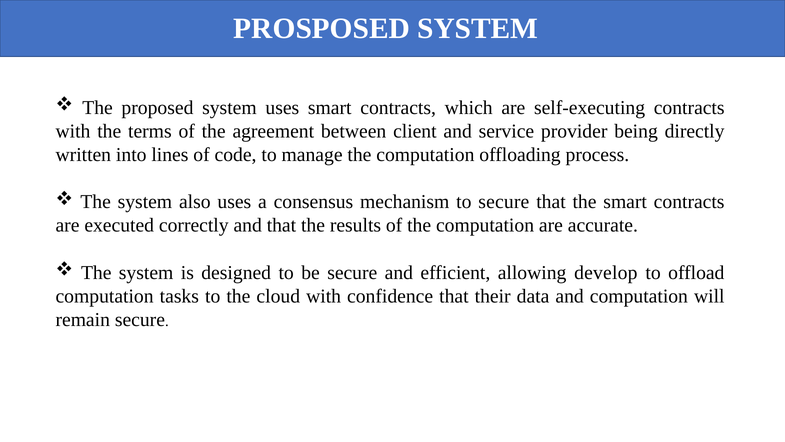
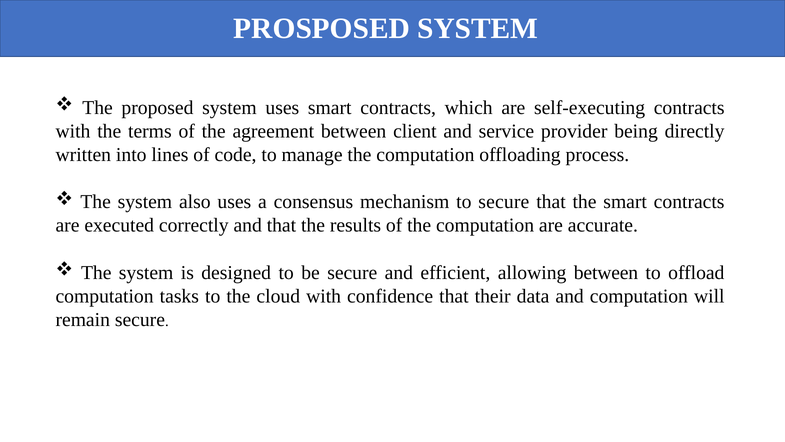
allowing develop: develop -> between
